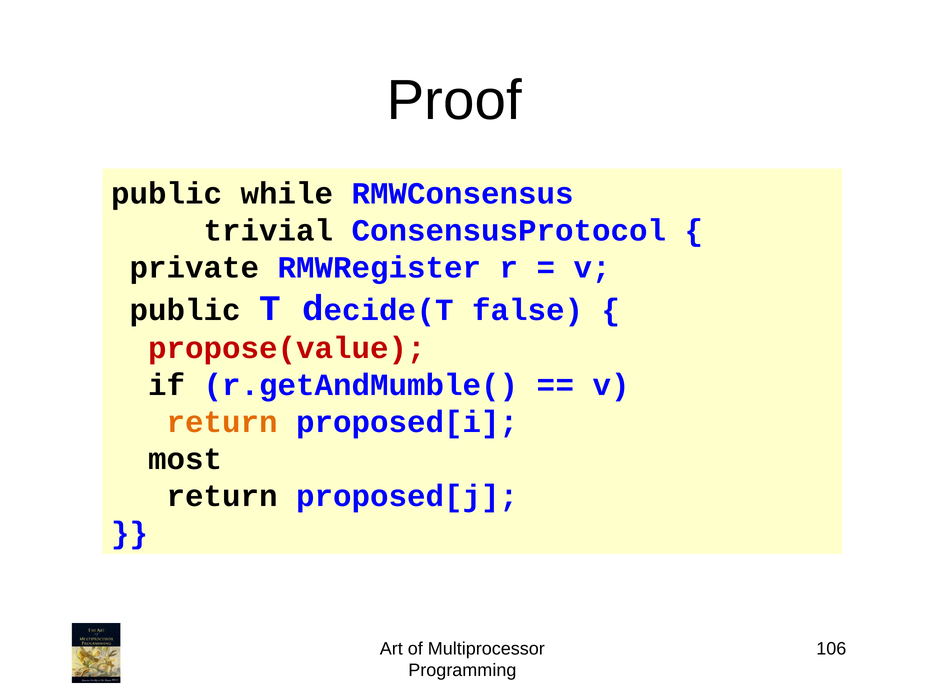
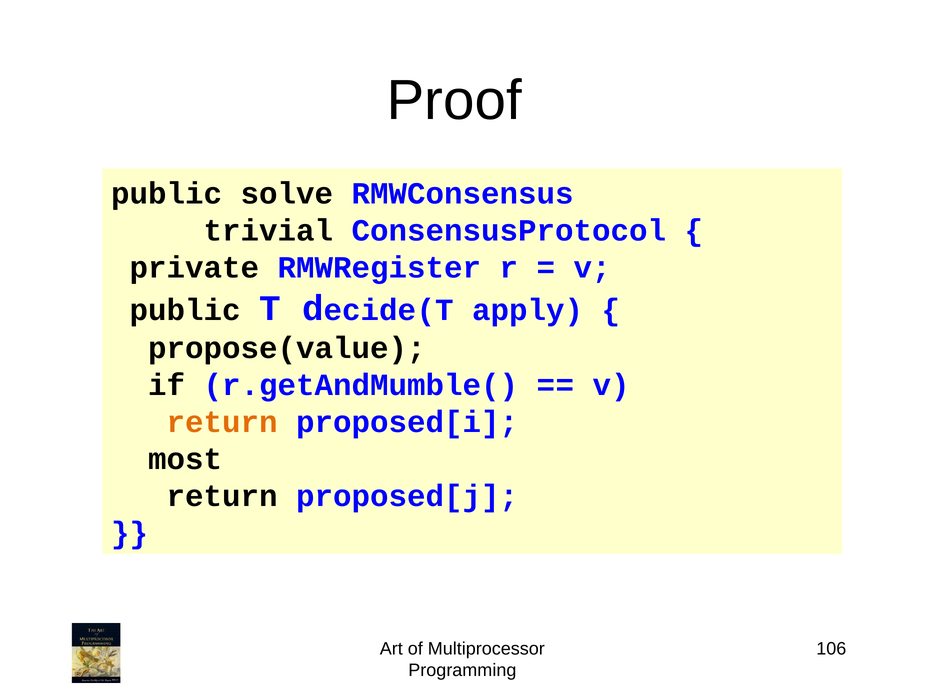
while: while -> solve
false: false -> apply
propose(value colour: red -> black
